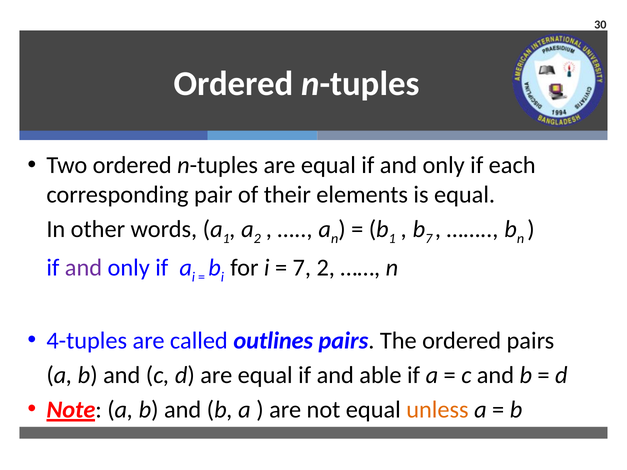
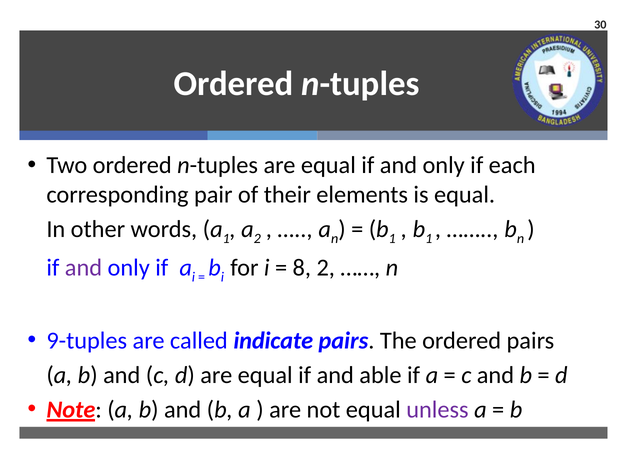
7 at (429, 239): 7 -> 1
7 at (302, 268): 7 -> 8
4-tuples: 4-tuples -> 9-tuples
outlines: outlines -> indicate
unless colour: orange -> purple
